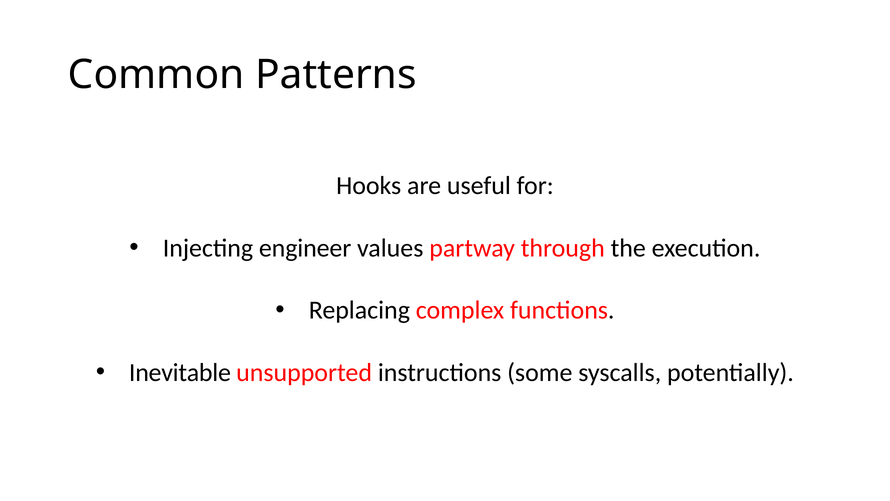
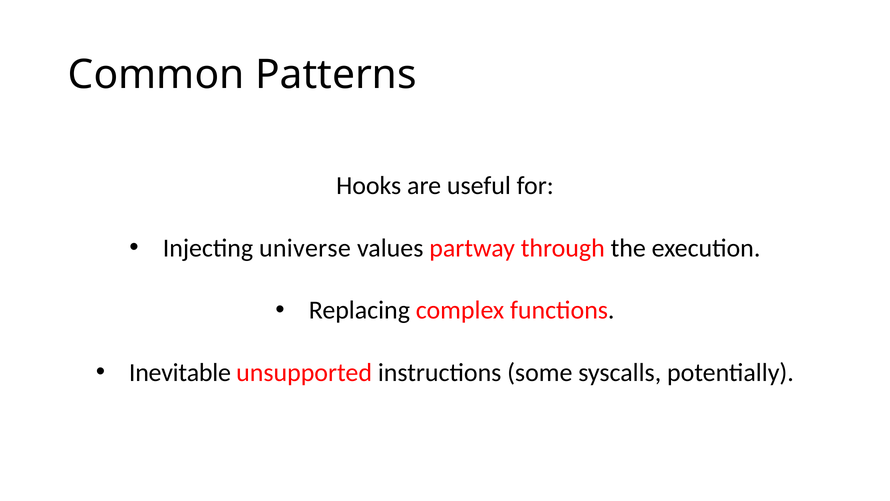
engineer: engineer -> universe
